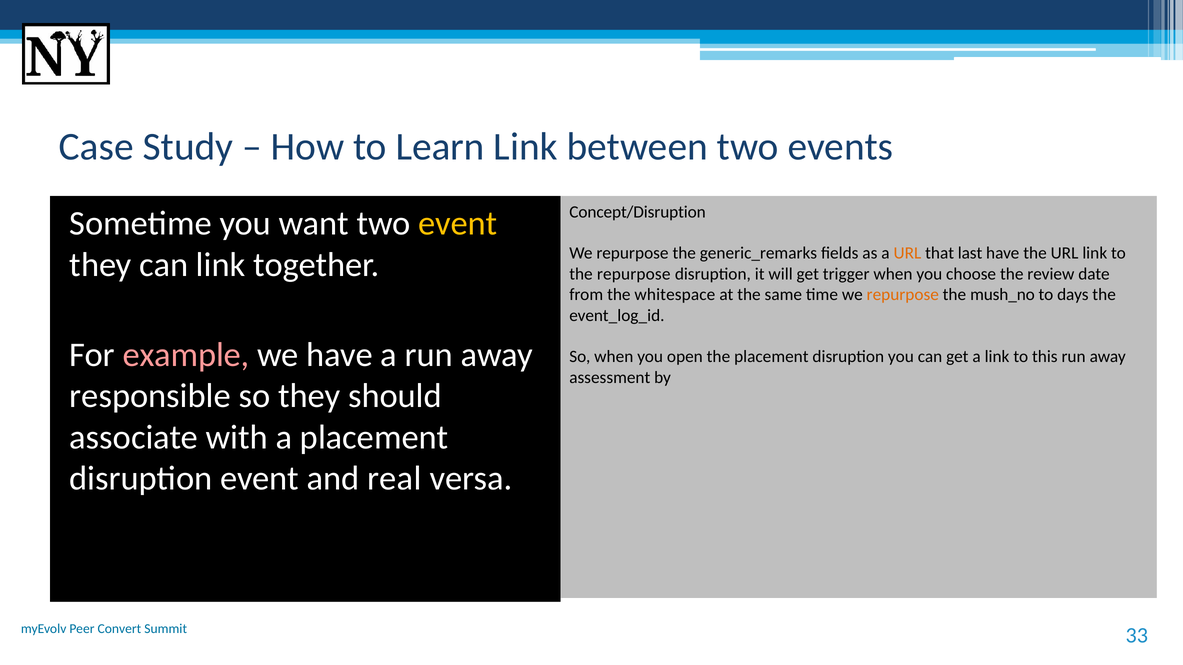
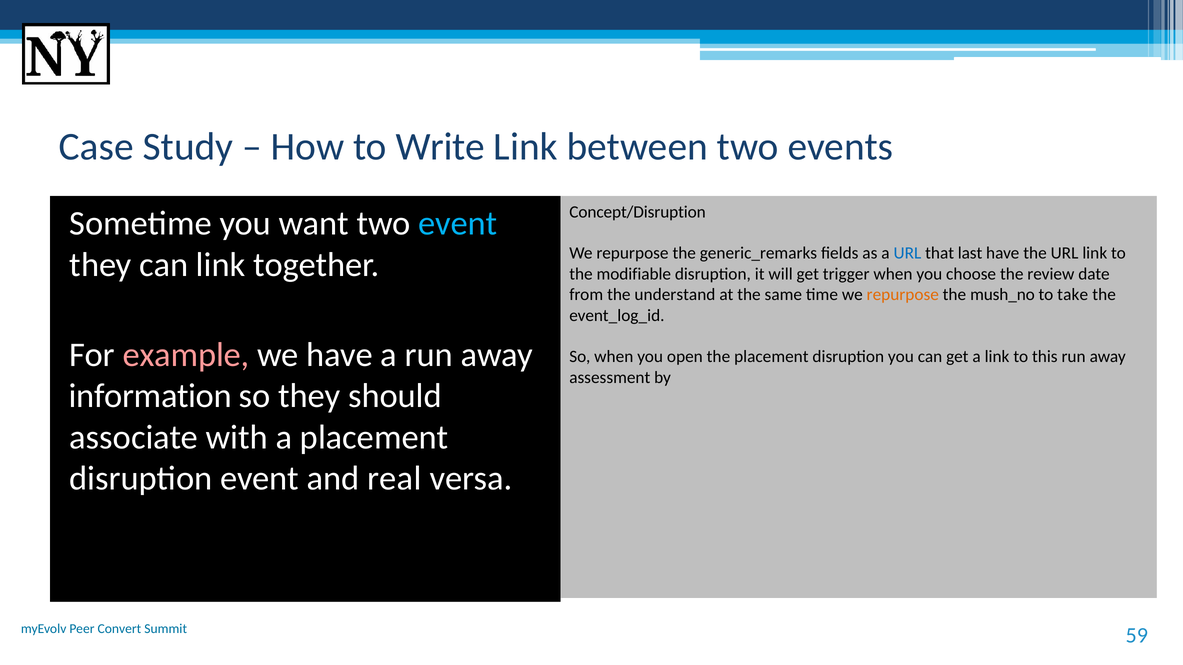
Learn: Learn -> Write
event at (458, 223) colour: yellow -> light blue
URL at (907, 253) colour: orange -> blue
the repurpose: repurpose -> modifiable
whitespace: whitespace -> understand
days: days -> take
responsible: responsible -> information
33: 33 -> 59
